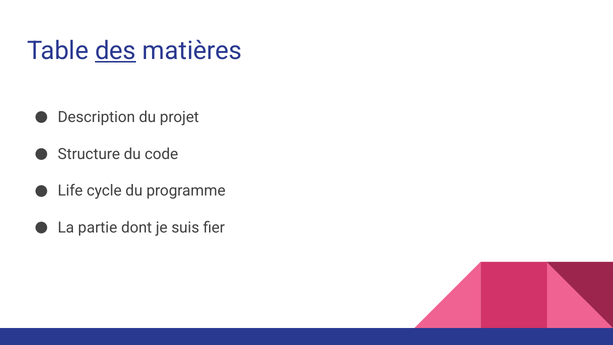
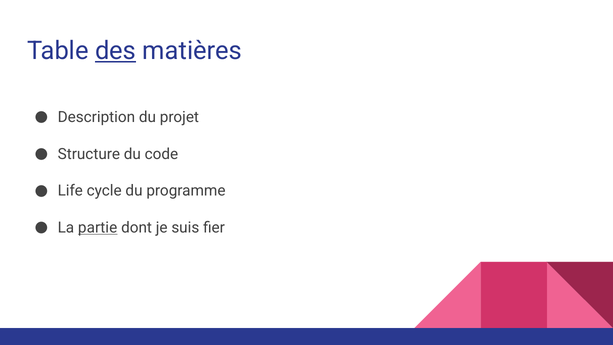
partie underline: none -> present
